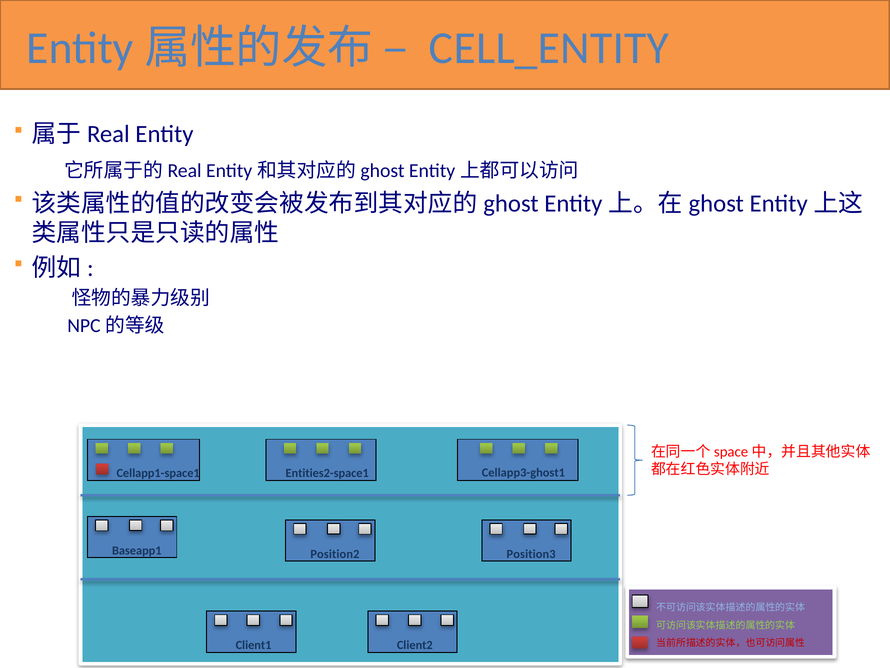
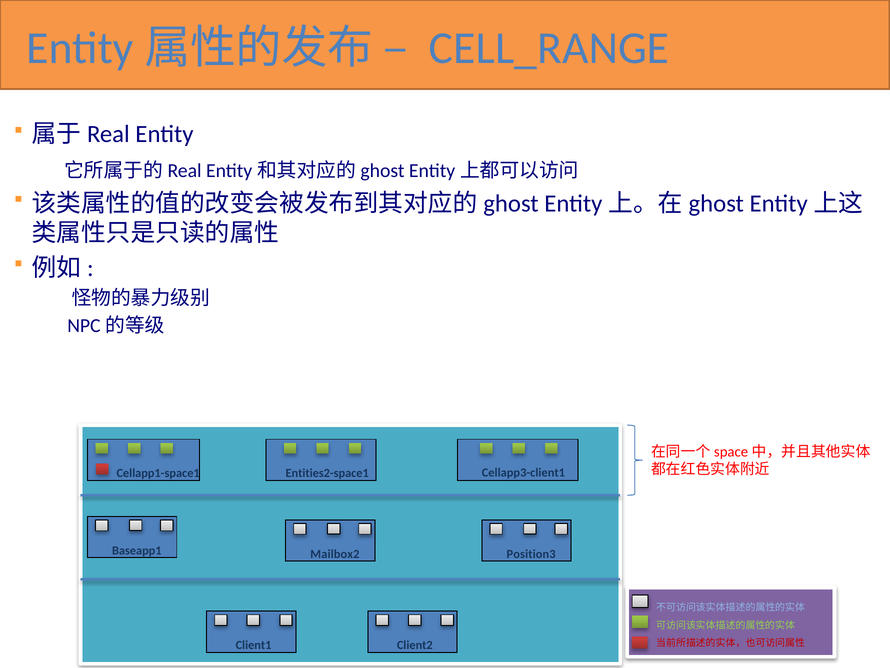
CELL_ENTITY: CELL_ENTITY -> CELL_RANGE
Cellapp3-ghost1: Cellapp3-ghost1 -> Cellapp3-client1
Position2: Position2 -> Mailbox2
